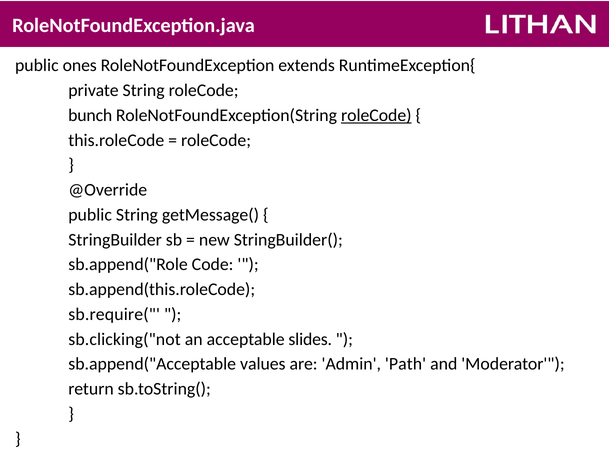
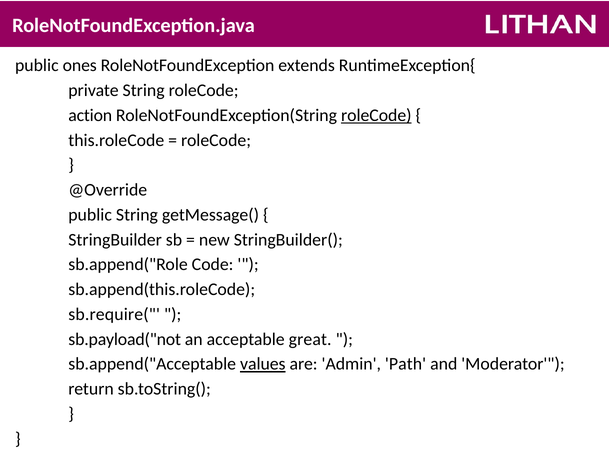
bunch: bunch -> action
sb.clicking("not: sb.clicking("not -> sb.payload("not
slides: slides -> great
values underline: none -> present
